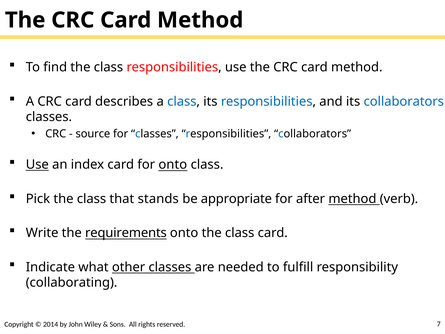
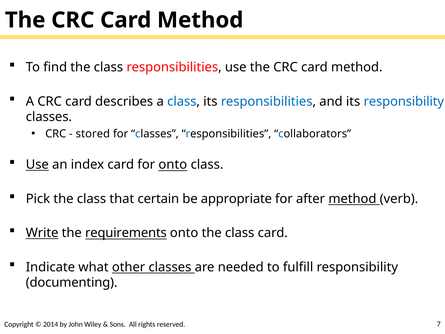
its collaborators: collaborators -> responsibility
source: source -> stored
stands: stands -> certain
Write underline: none -> present
collaborating: collaborating -> documenting
